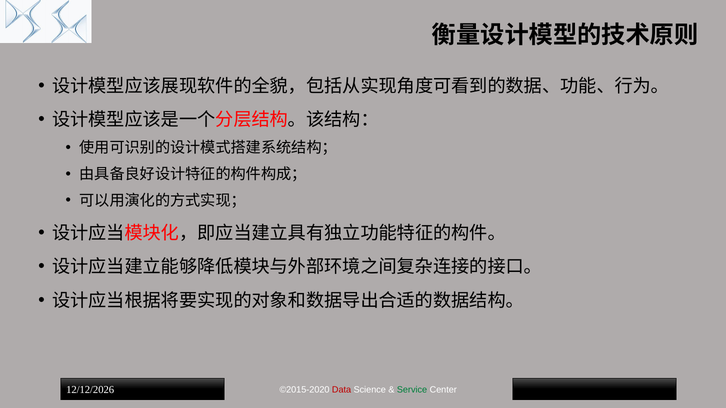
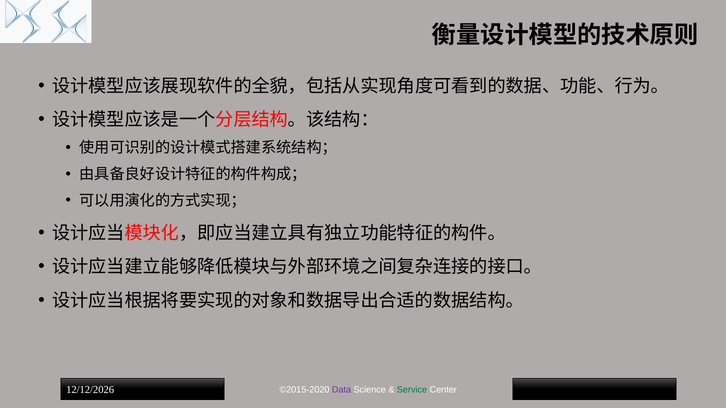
Data colour: red -> purple
